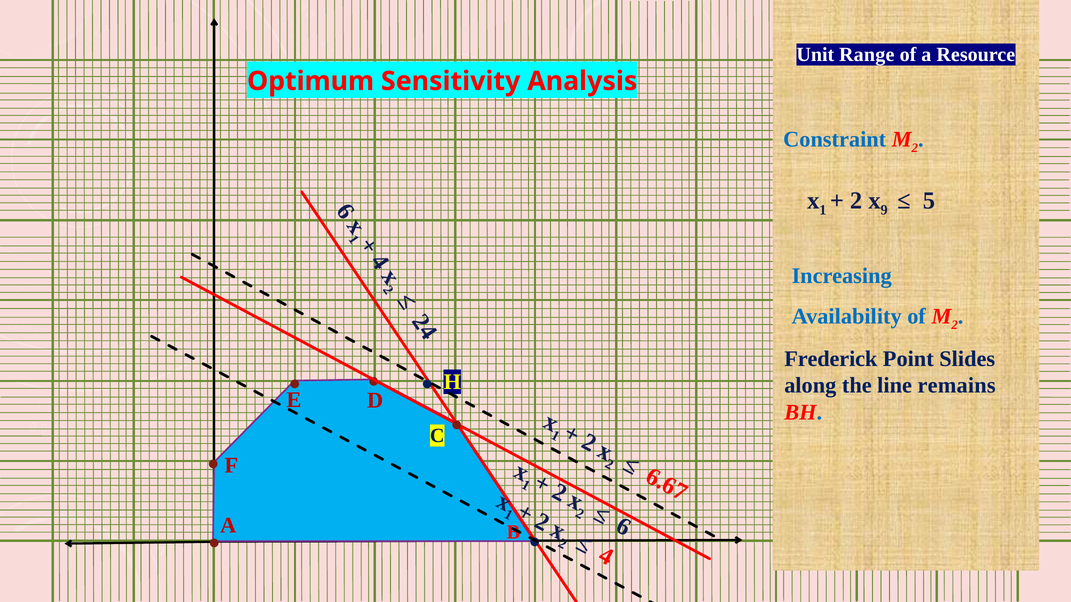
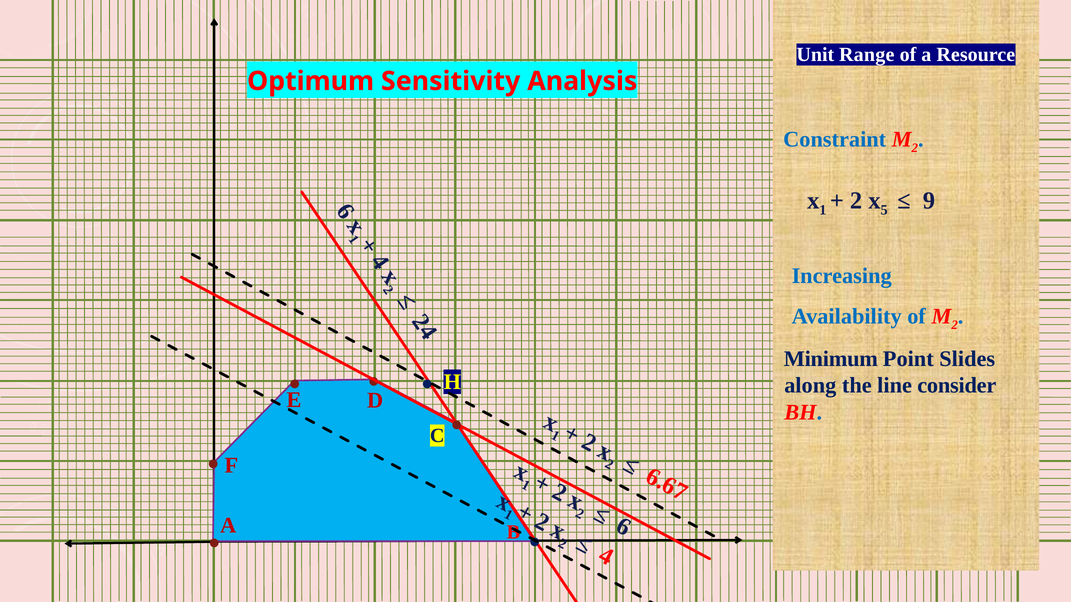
9: 9 -> 5
5: 5 -> 9
Frederick: Frederick -> Minimum
remains: remains -> consider
